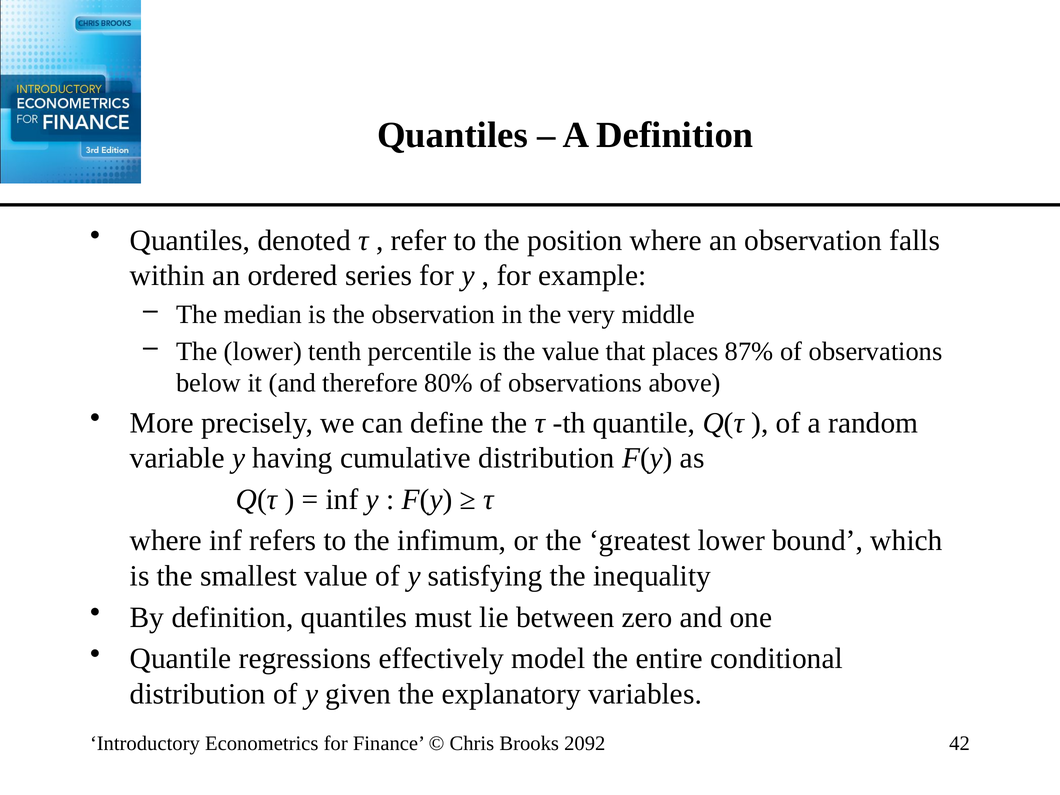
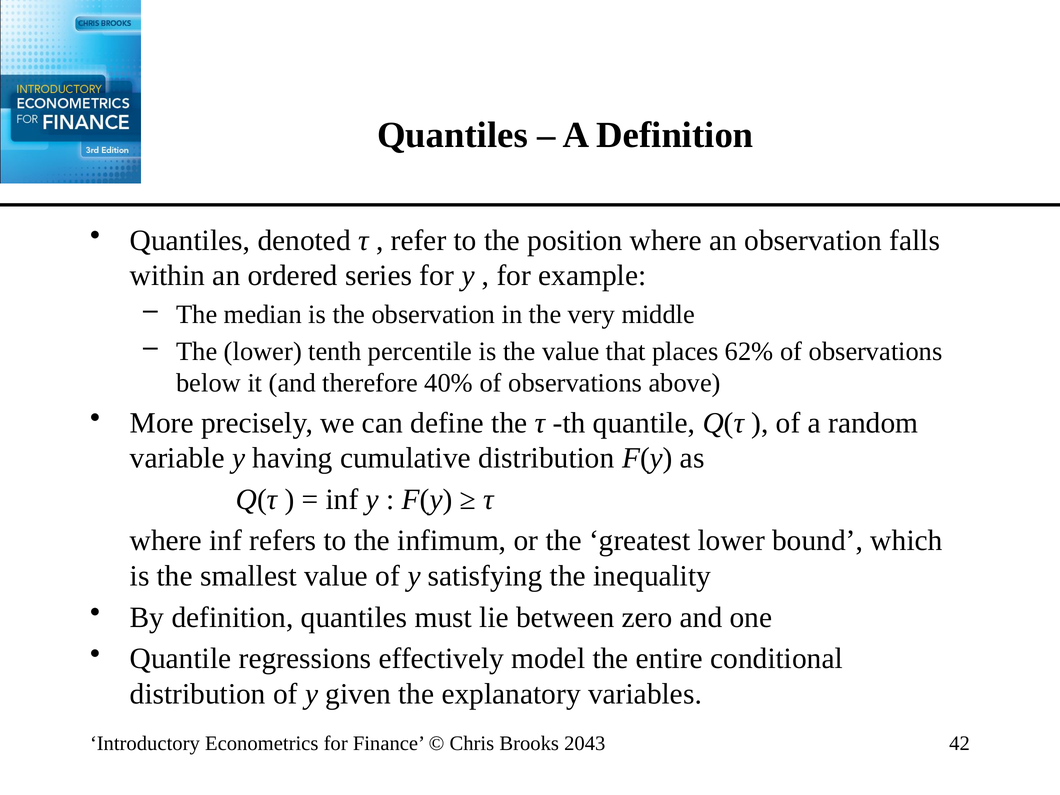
87%: 87% -> 62%
80%: 80% -> 40%
2092: 2092 -> 2043
